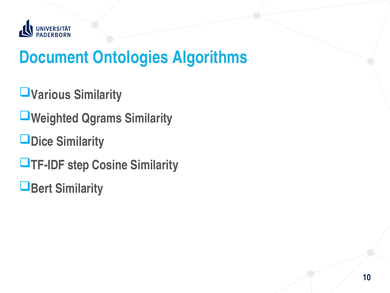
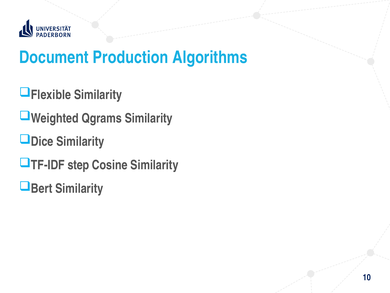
Ontologies: Ontologies -> Production
Various: Various -> Flexible
